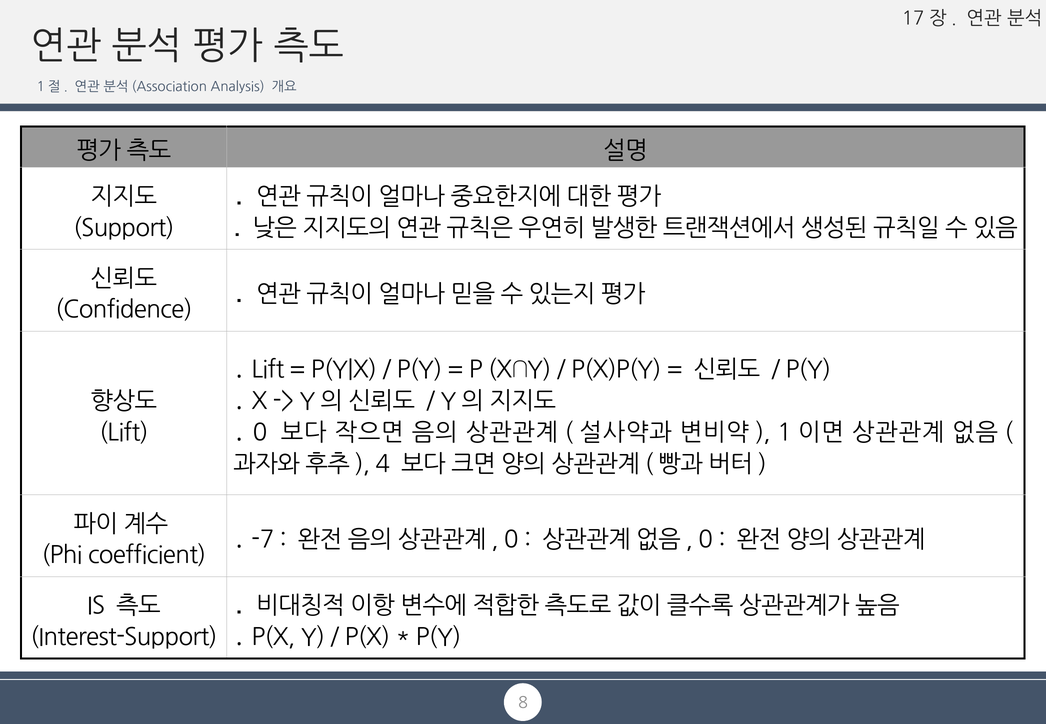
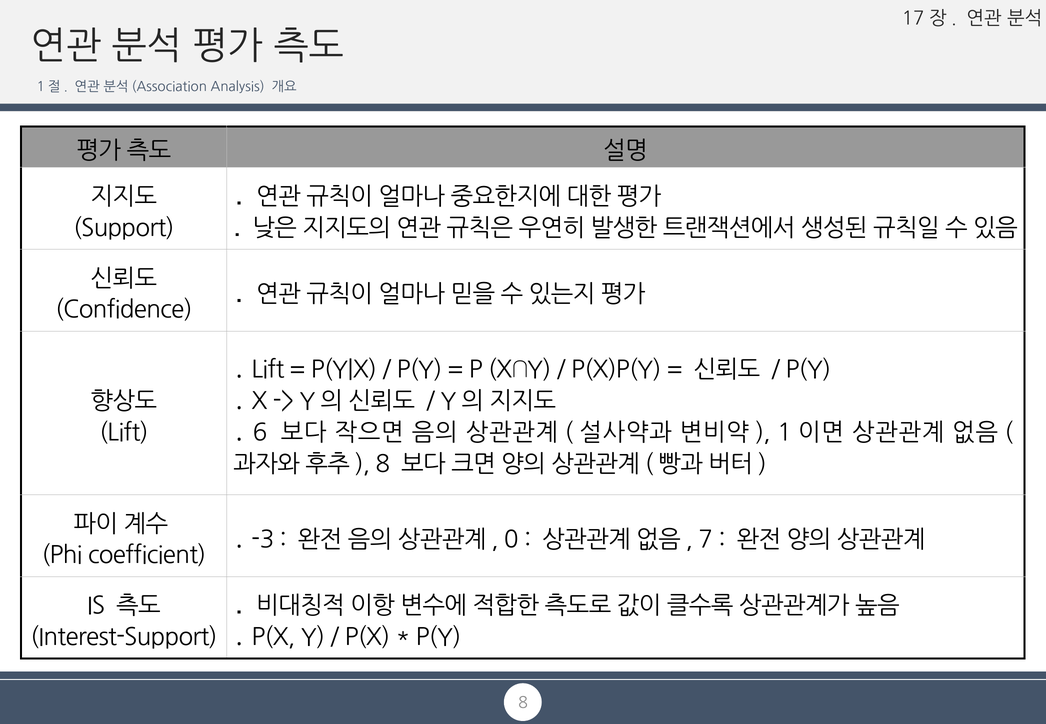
0 at (260, 433): 0 -> 6
4 at (383, 464): 4 -> 8
-7: -7 -> -3
0 at (706, 540): 0 -> 7
